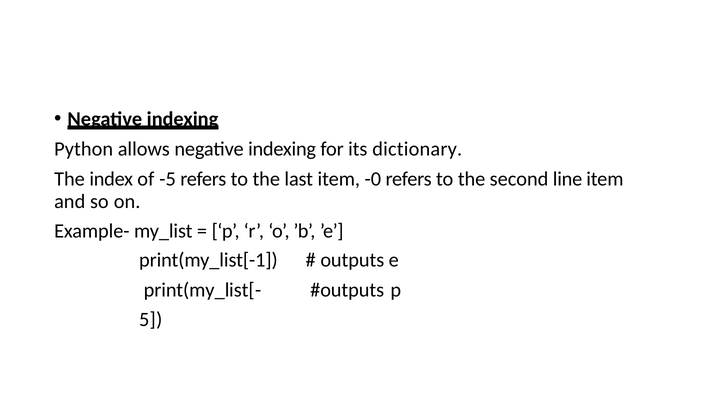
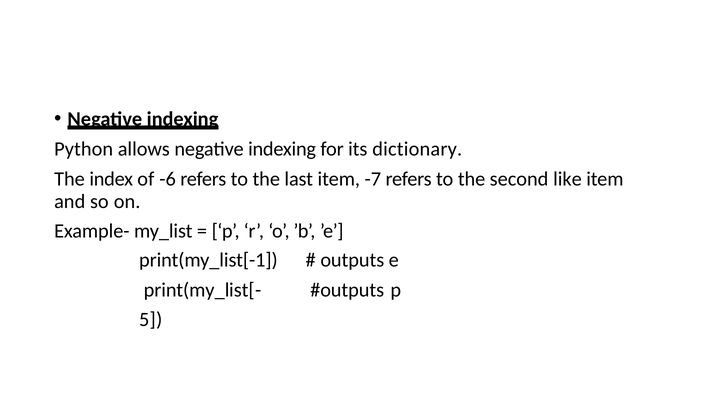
-5: -5 -> -6
-0: -0 -> -7
line: line -> like
